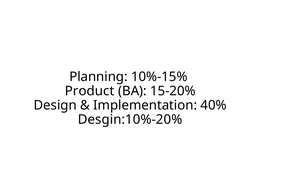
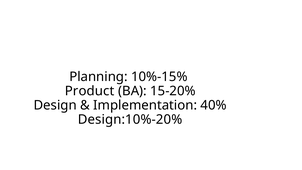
Desgin:10%-20%: Desgin:10%-20% -> Design:10%-20%
